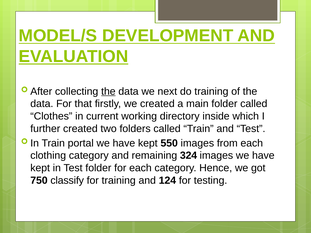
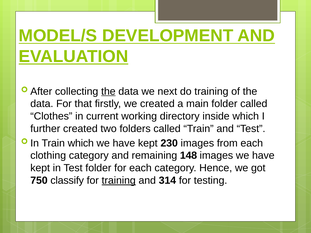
Train portal: portal -> which
550: 550 -> 230
324: 324 -> 148
training at (119, 181) underline: none -> present
124: 124 -> 314
